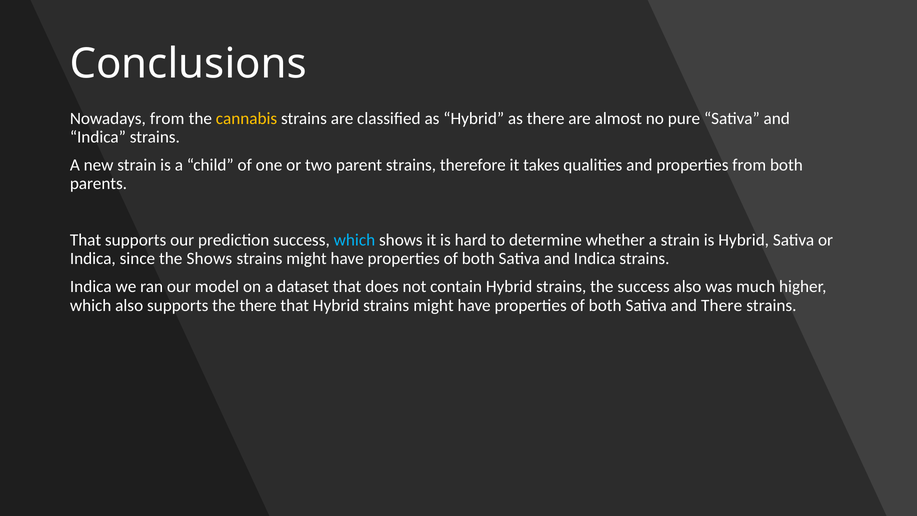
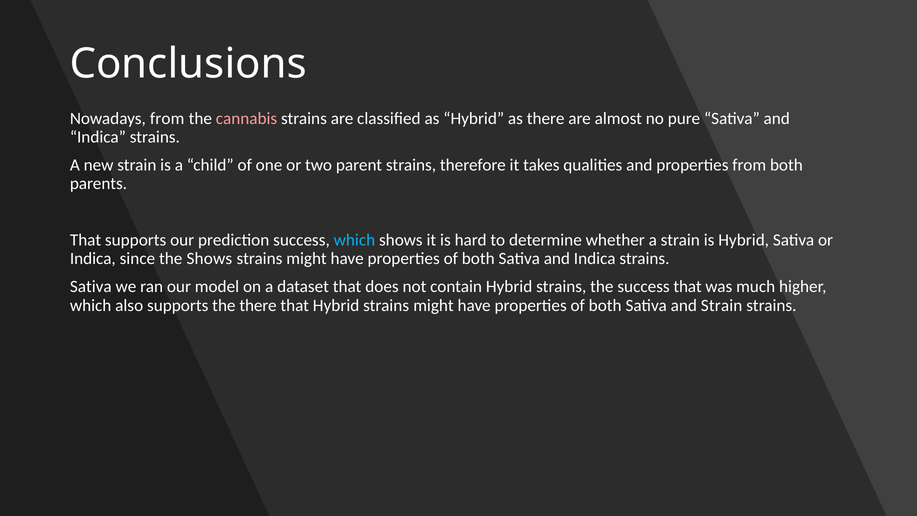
cannabis colour: yellow -> pink
Indica at (91, 287): Indica -> Sativa
success also: also -> that
and There: There -> Strain
